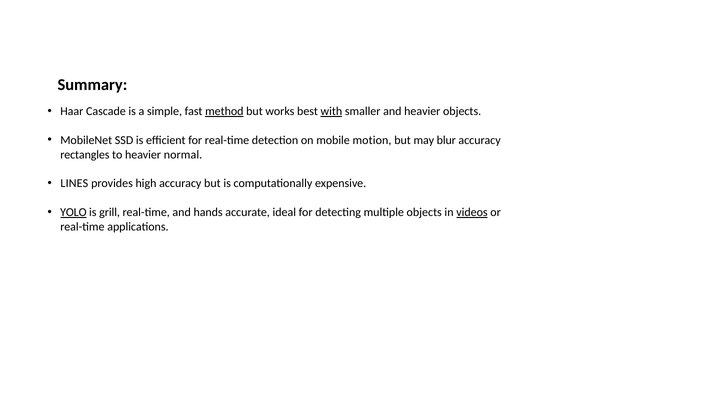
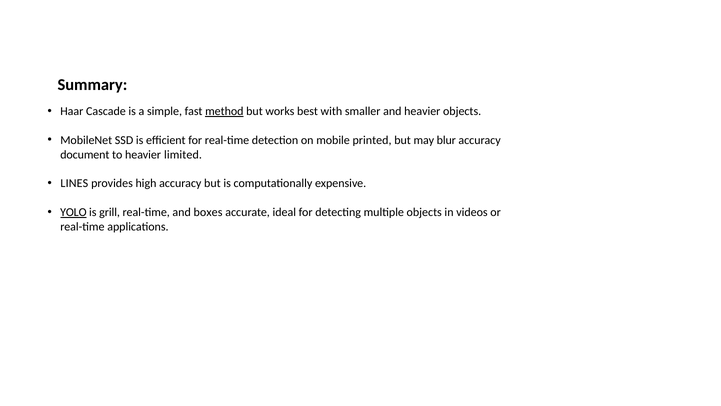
with underline: present -> none
motion: motion -> printed
rectangles: rectangles -> document
normal: normal -> limited
hands: hands -> boxes
videos underline: present -> none
